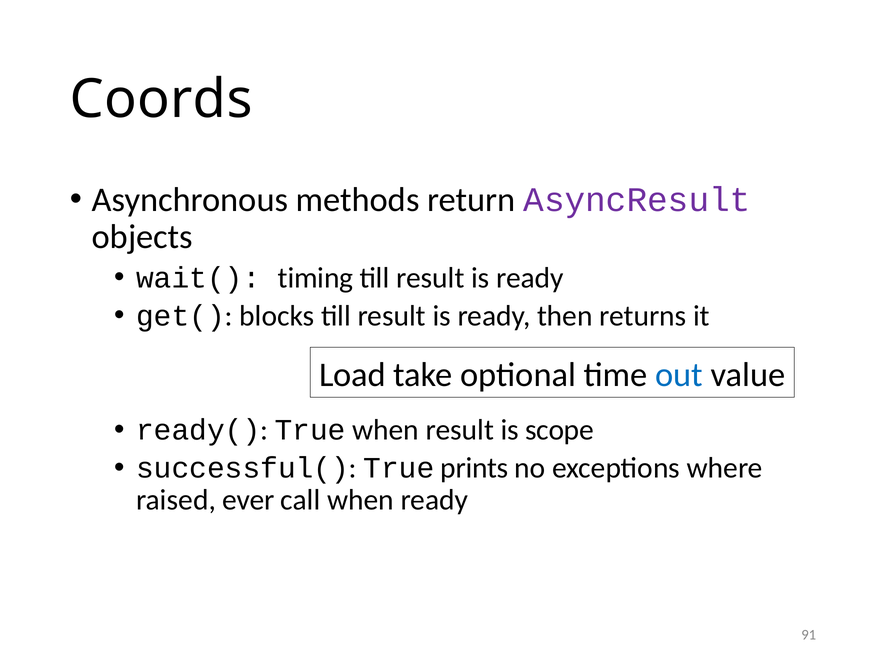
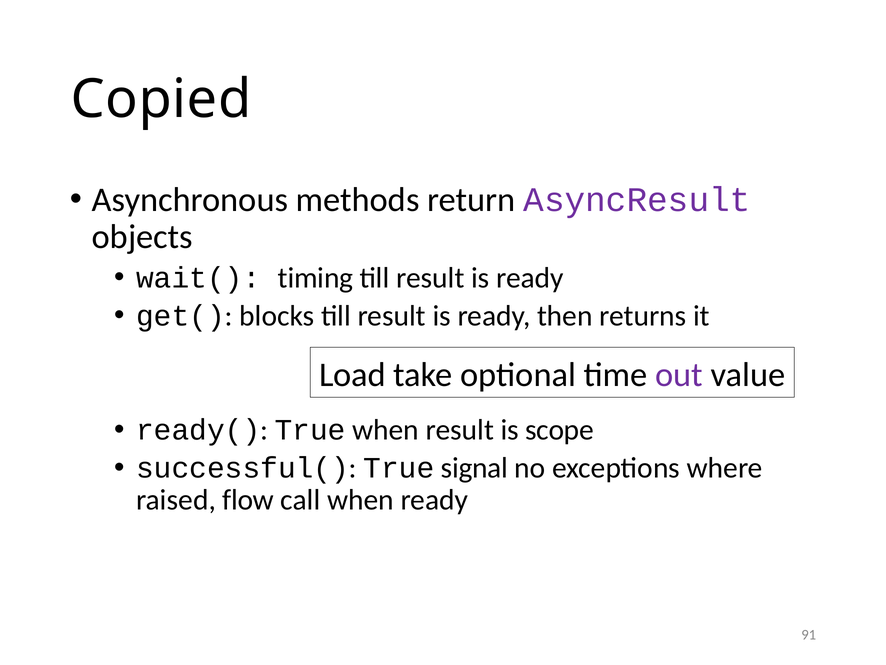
Coords: Coords -> Copied
out colour: blue -> purple
prints: prints -> signal
ever: ever -> flow
